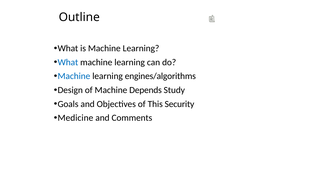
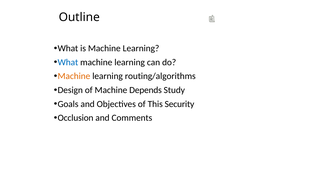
Machine at (74, 76) colour: blue -> orange
engines/algorithms: engines/algorithms -> routing/algorithms
Medicine: Medicine -> Occlusion
